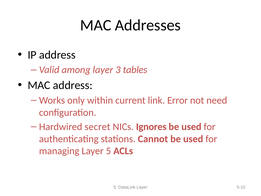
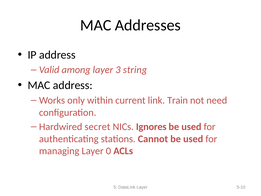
tables: tables -> string
Error: Error -> Train
Layer 5: 5 -> 0
